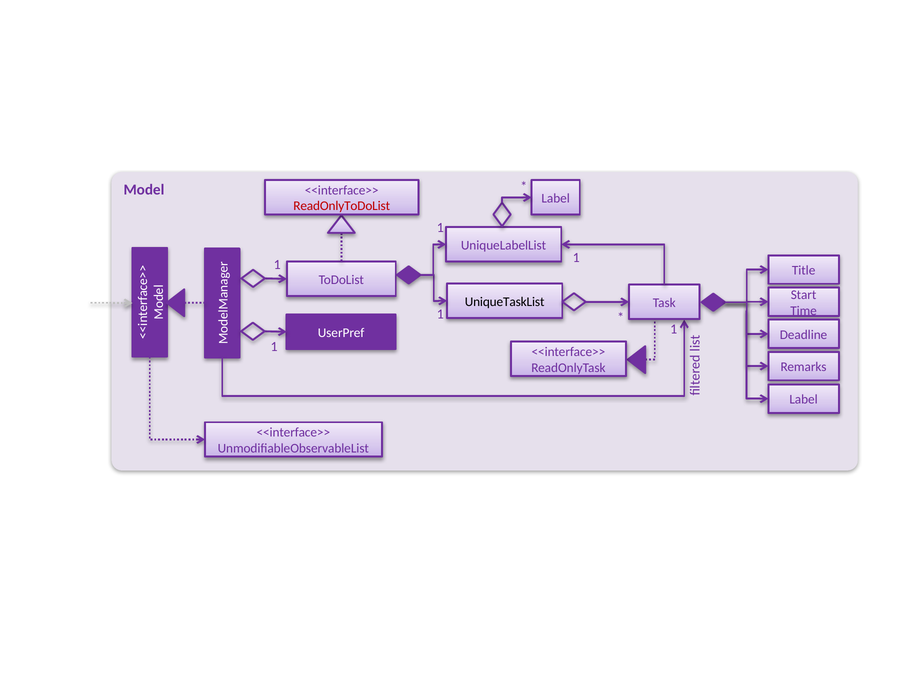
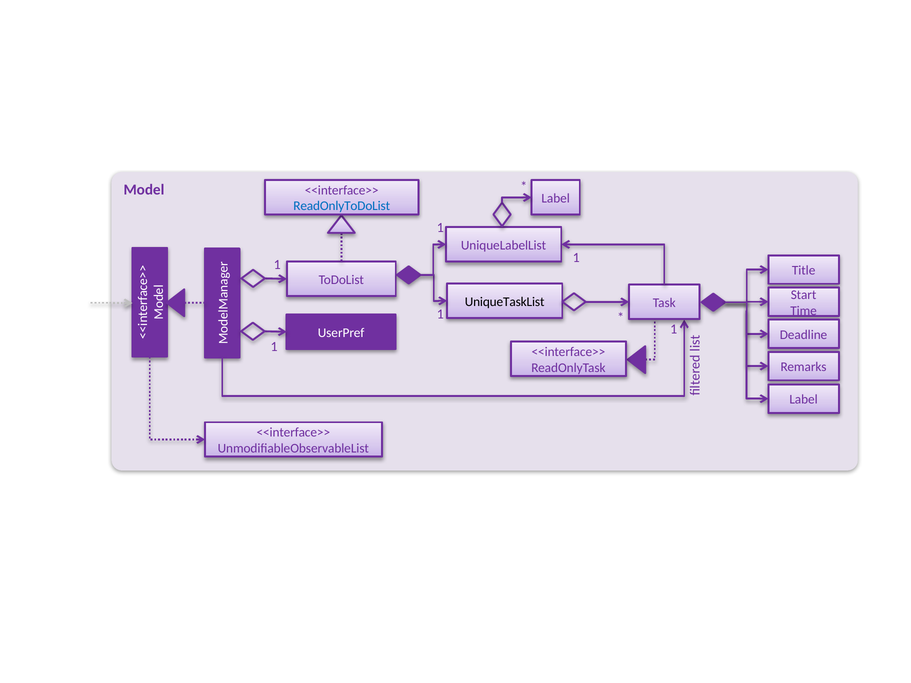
ReadOnlyToDoList colour: red -> blue
